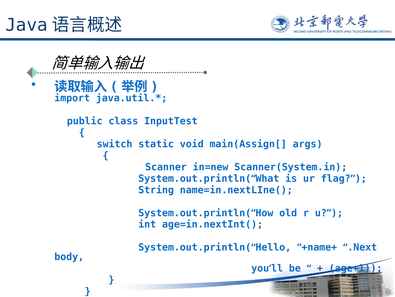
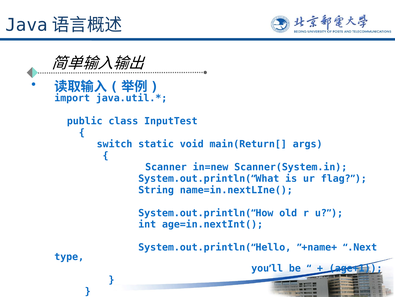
main(Assign[: main(Assign[ -> main(Return[
body: body -> type
